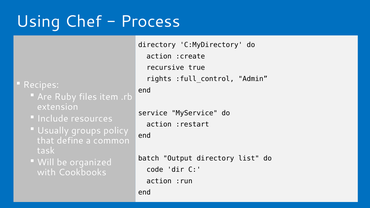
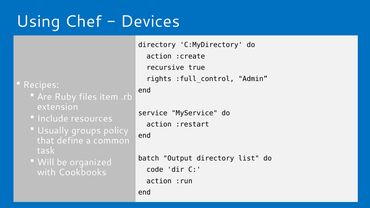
Process: Process -> Devices
